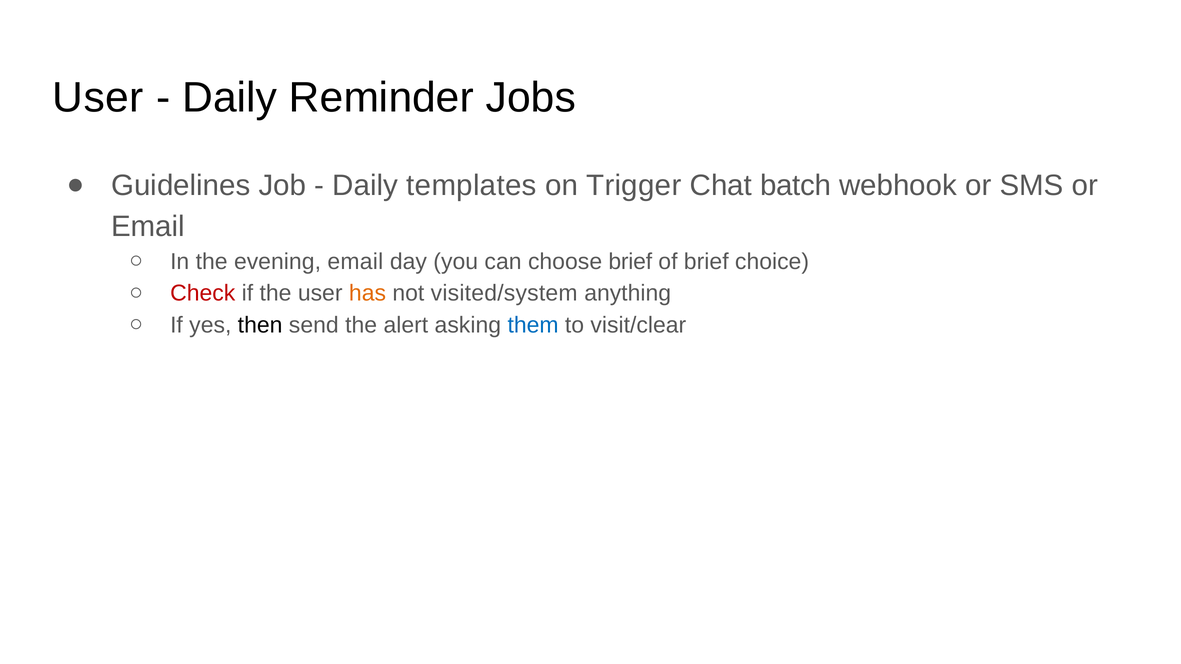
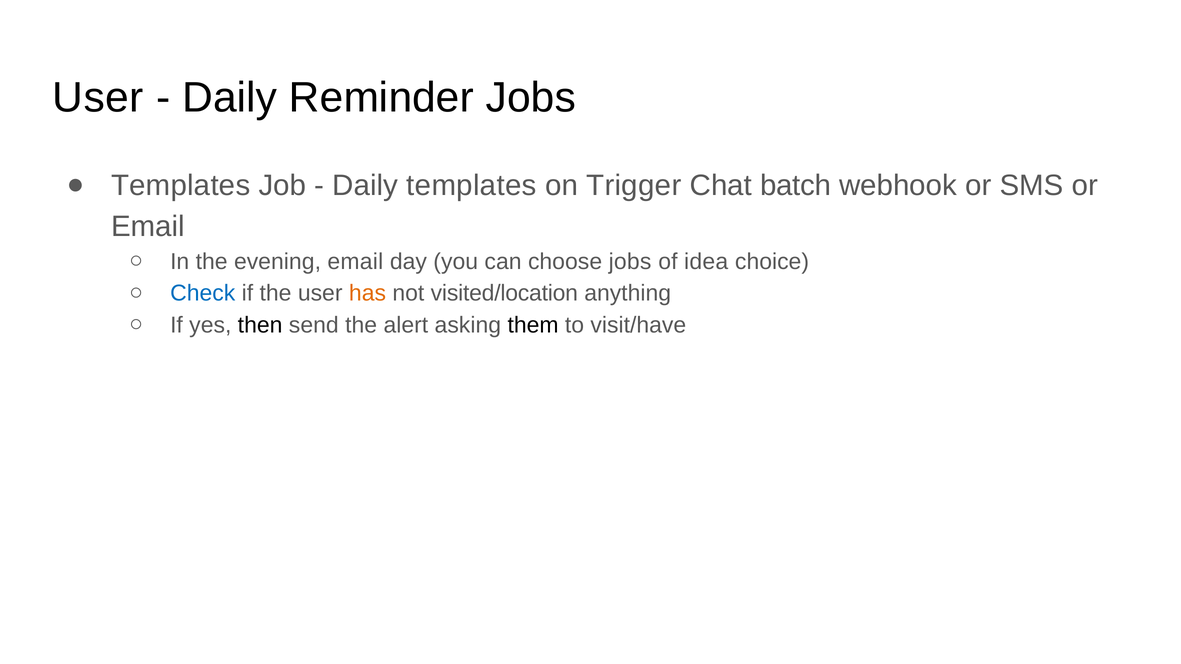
Guidelines at (181, 186): Guidelines -> Templates
choose brief: brief -> jobs
of brief: brief -> idea
Check colour: red -> blue
visited/system: visited/system -> visited/location
them colour: blue -> black
visit/clear: visit/clear -> visit/have
